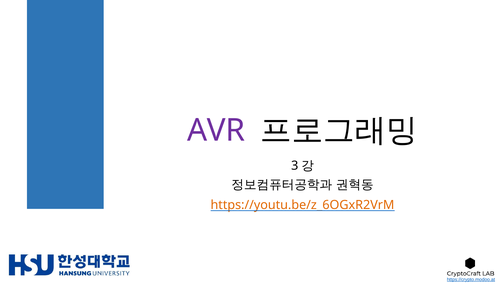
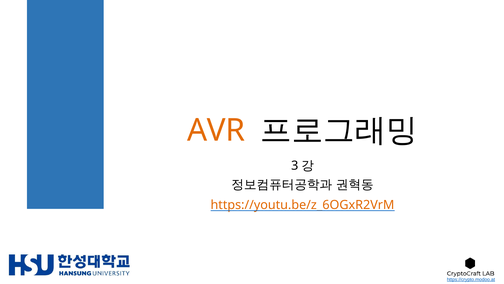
AVR colour: purple -> orange
